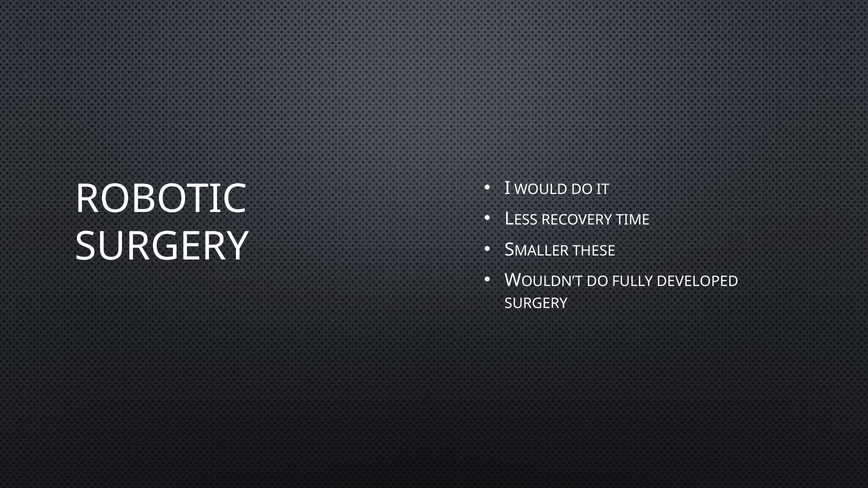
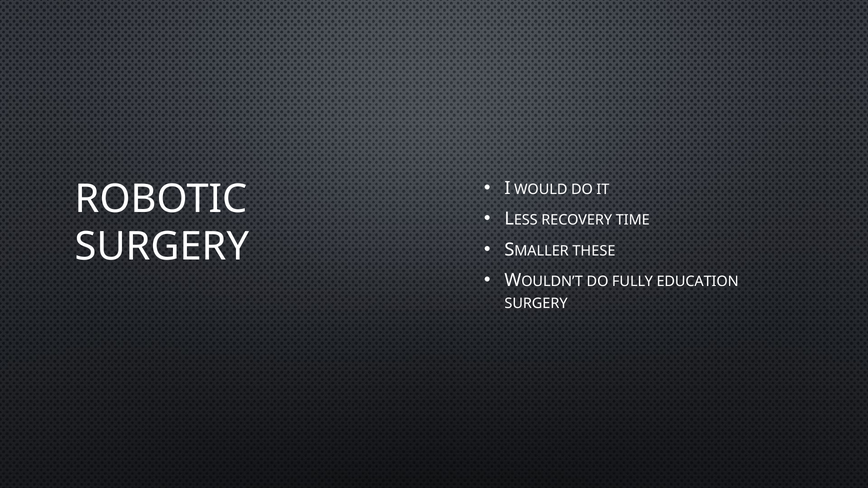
DEVELOPED: DEVELOPED -> EDUCATION
